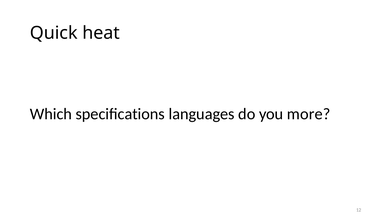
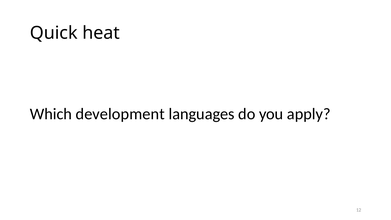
speciﬁcations: speciﬁcations -> development
more: more -> apply
